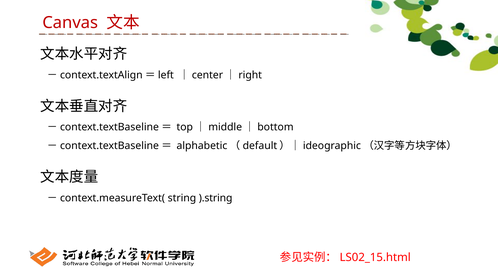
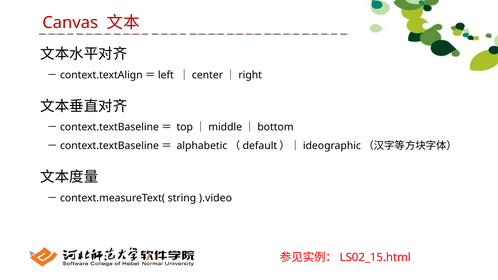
).string: ).string -> ).video
